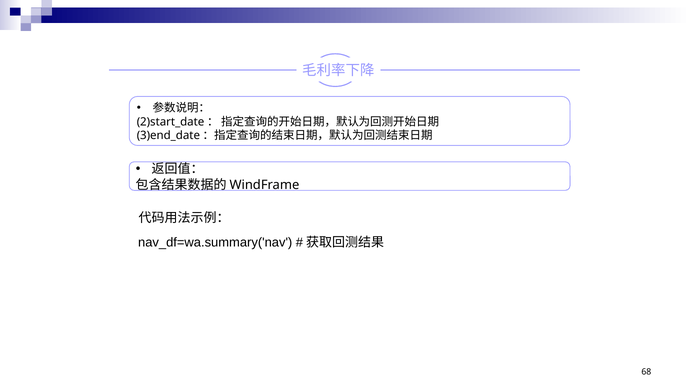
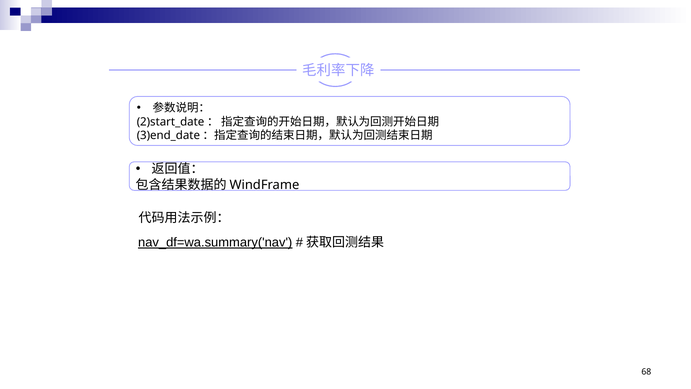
nav_df=wa.summary('nav underline: none -> present
